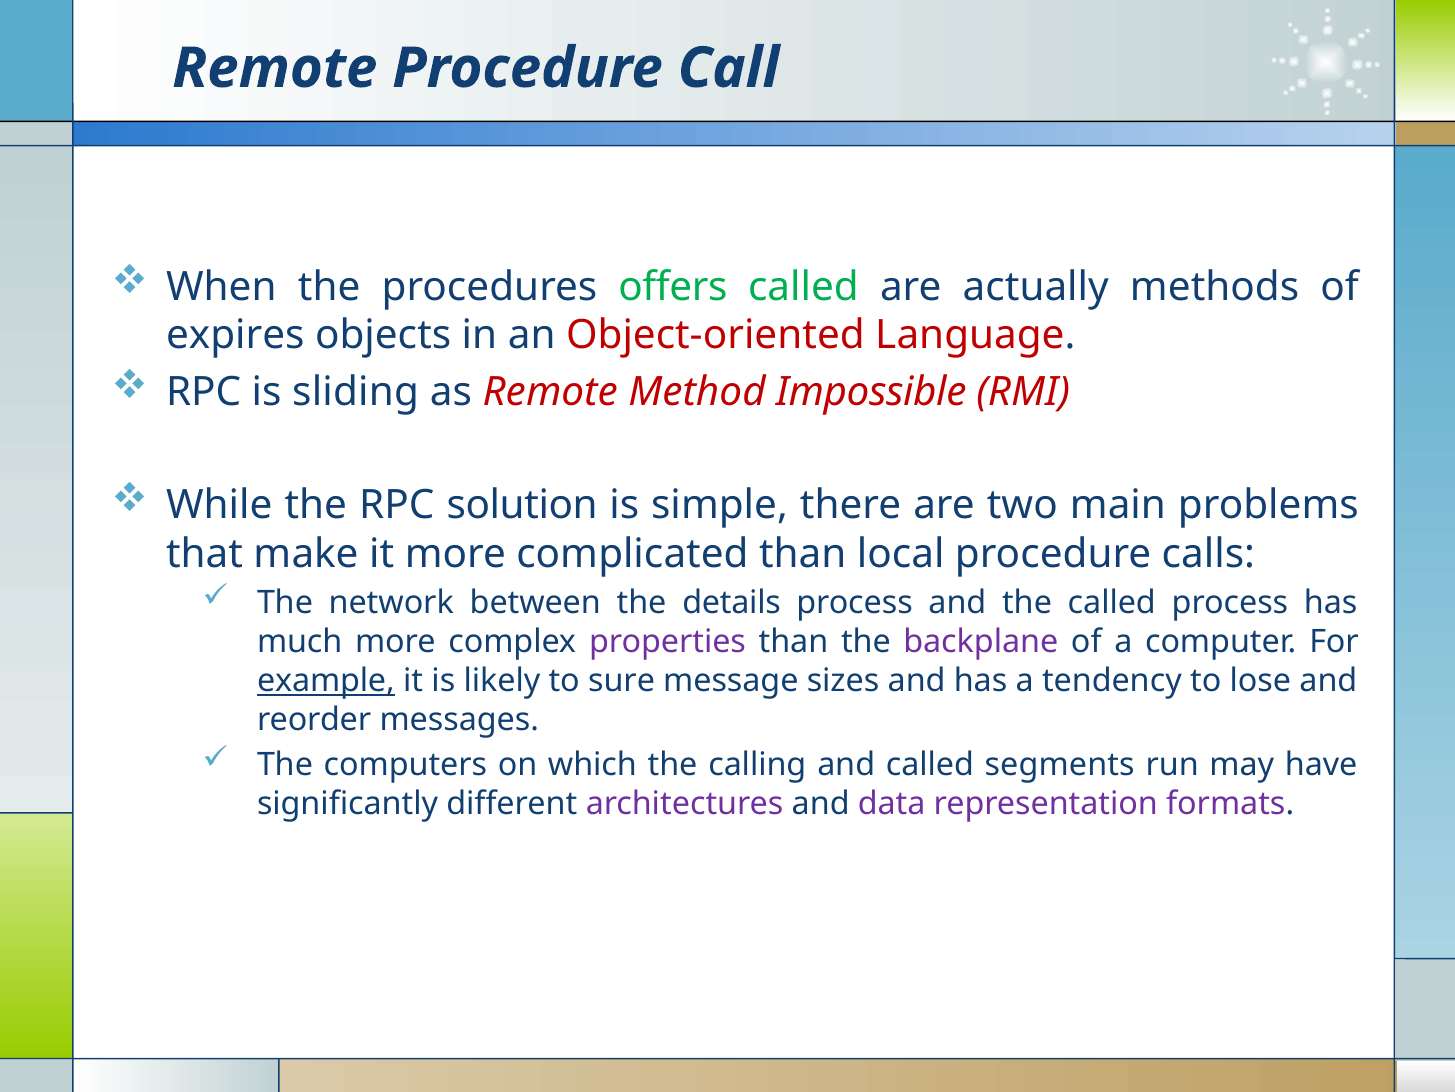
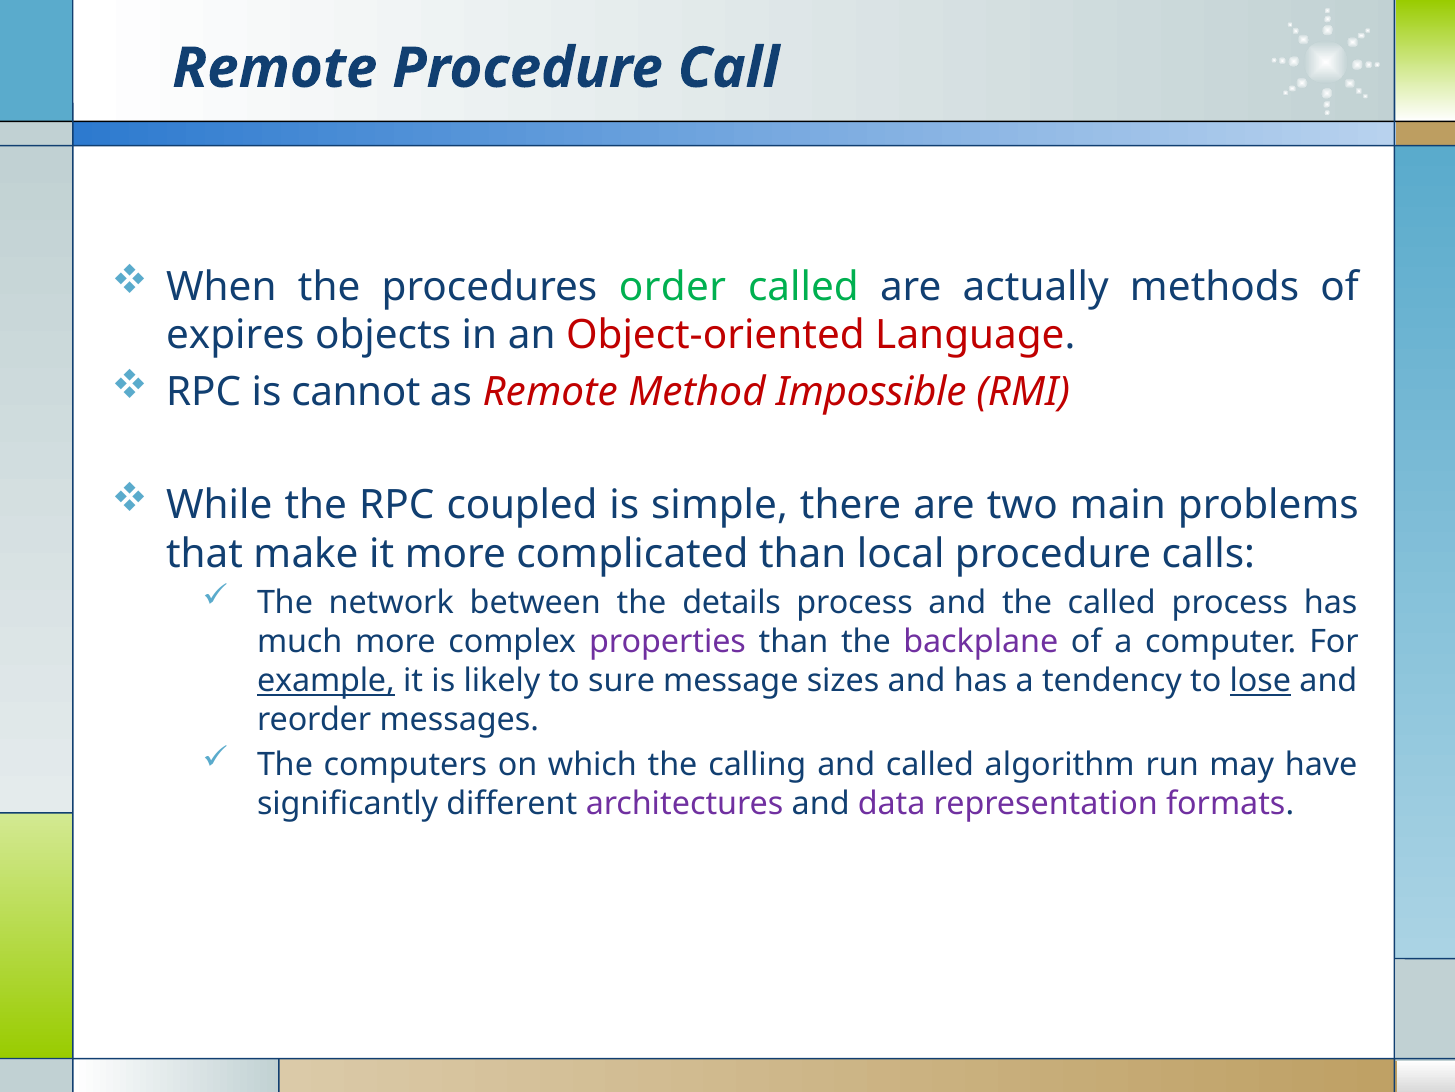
offers: offers -> order
sliding: sliding -> cannot
solution: solution -> coupled
lose underline: none -> present
segments: segments -> algorithm
